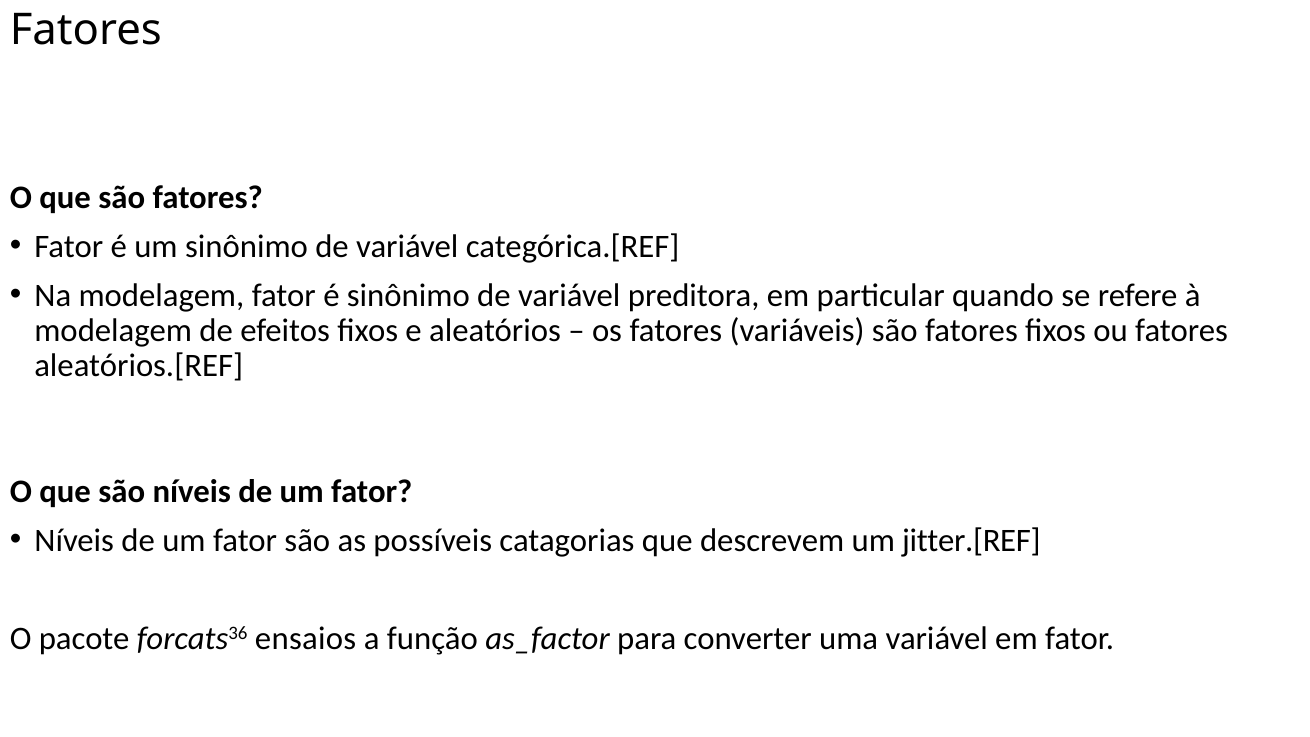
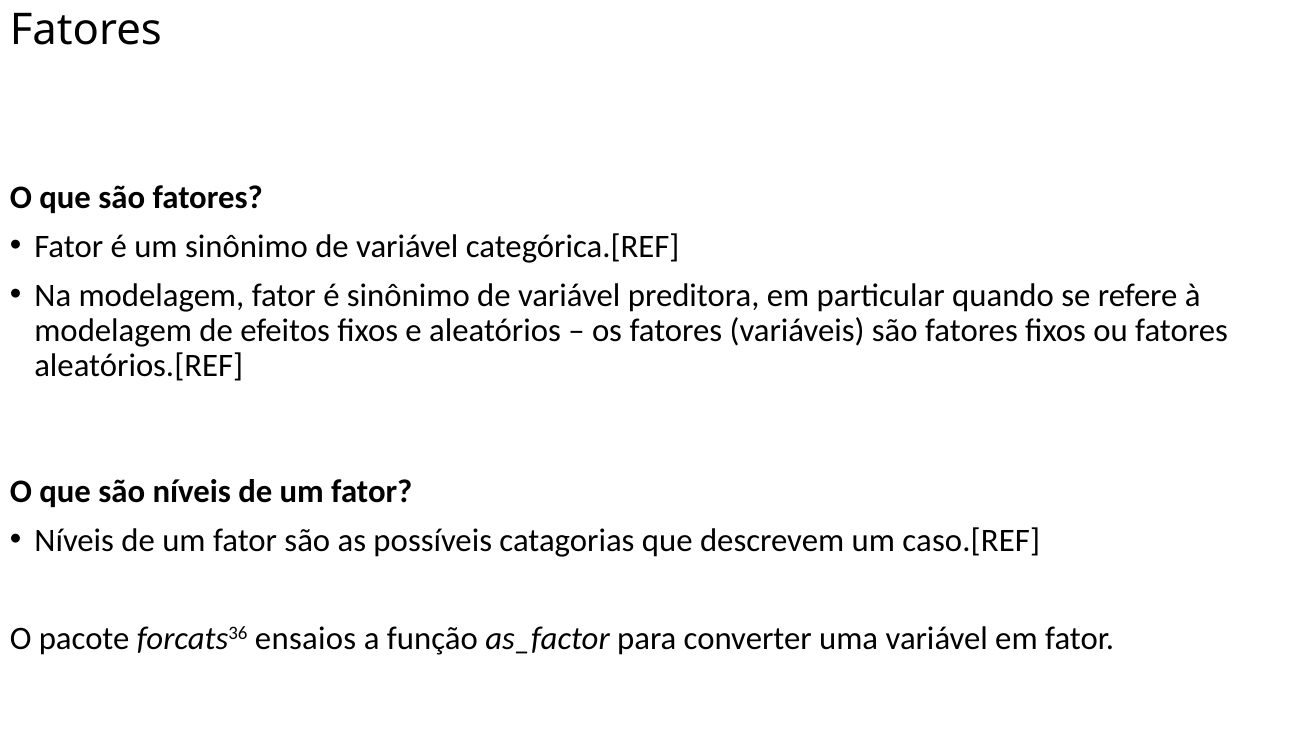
jitter.[REF: jitter.[REF -> caso.[REF
